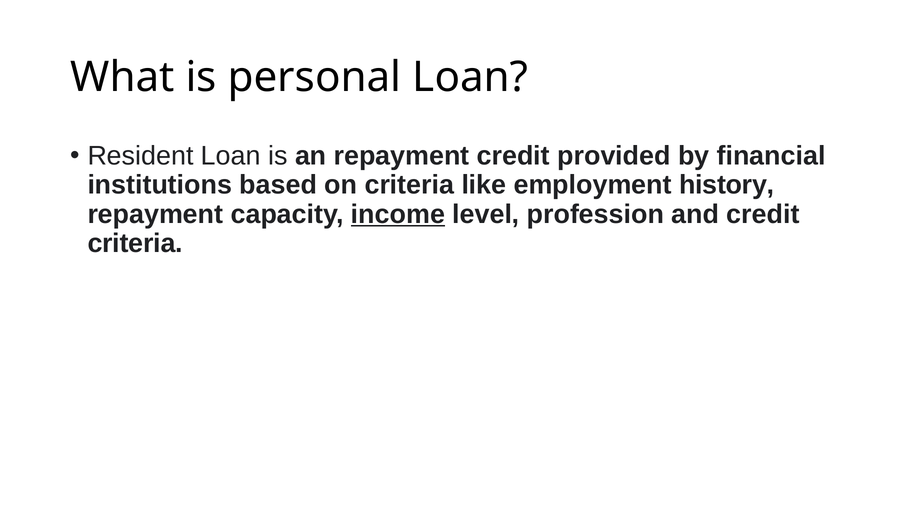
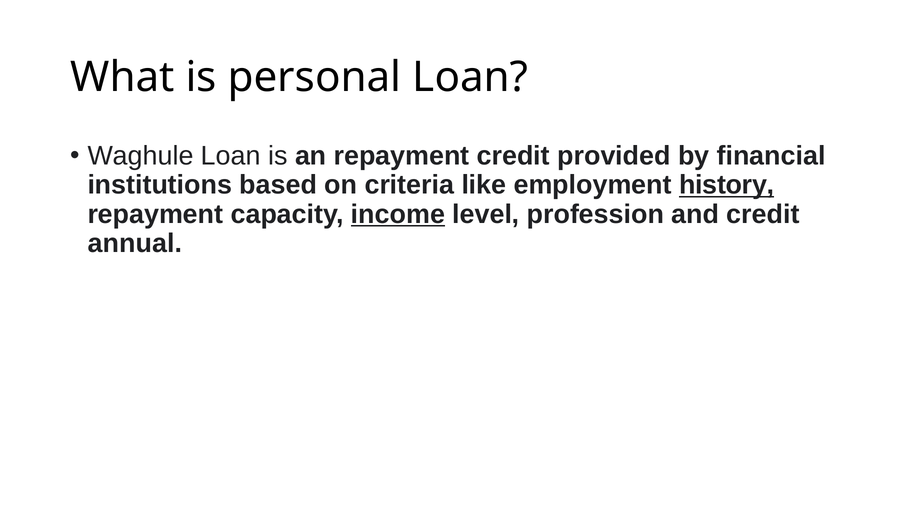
Resident: Resident -> Waghule
history underline: none -> present
criteria at (135, 243): criteria -> annual
